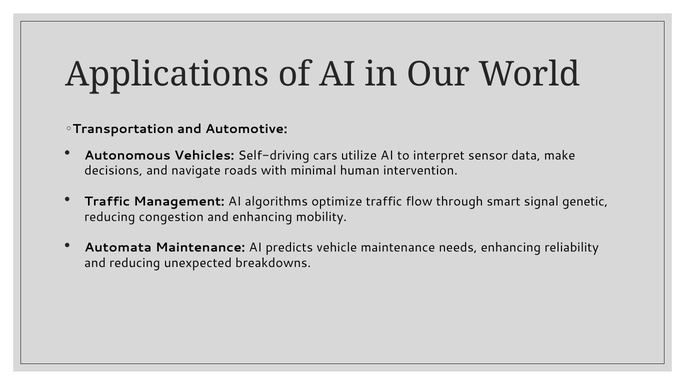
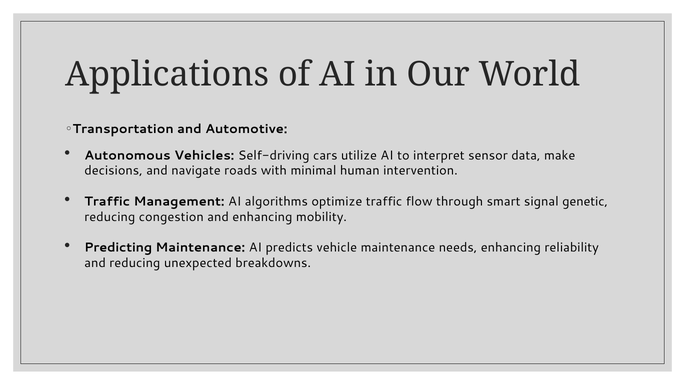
Automata: Automata -> Predicting
